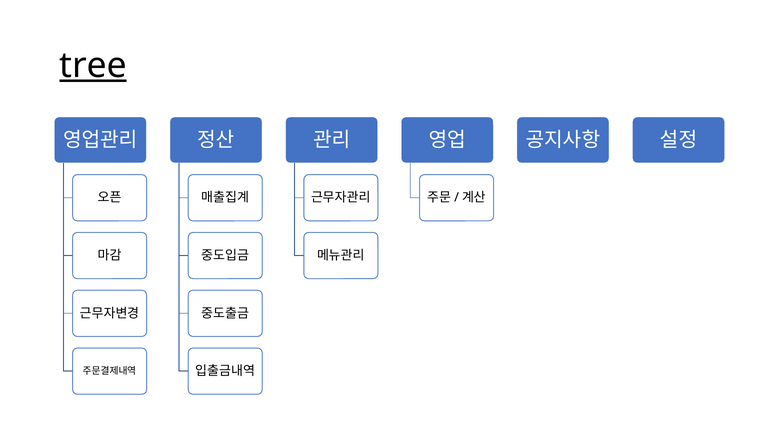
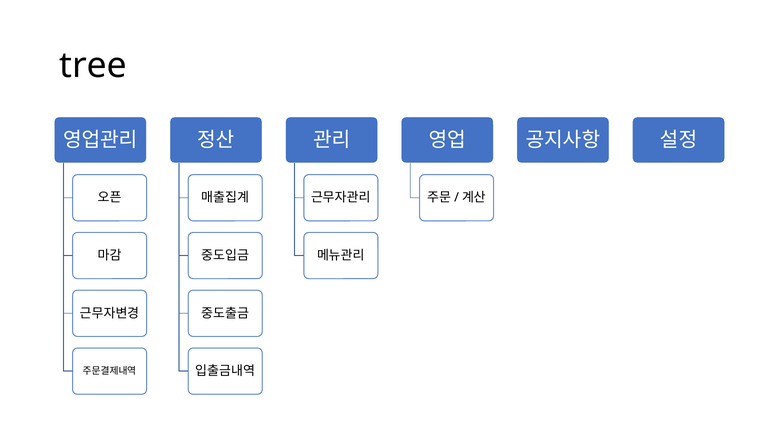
tree underline: present -> none
